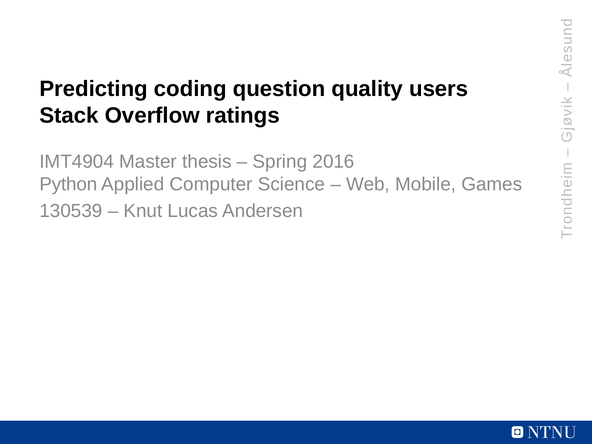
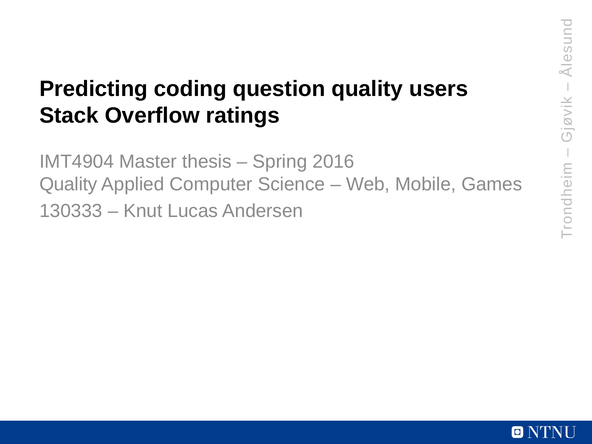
Python at (68, 184): Python -> Quality
130539: 130539 -> 130333
